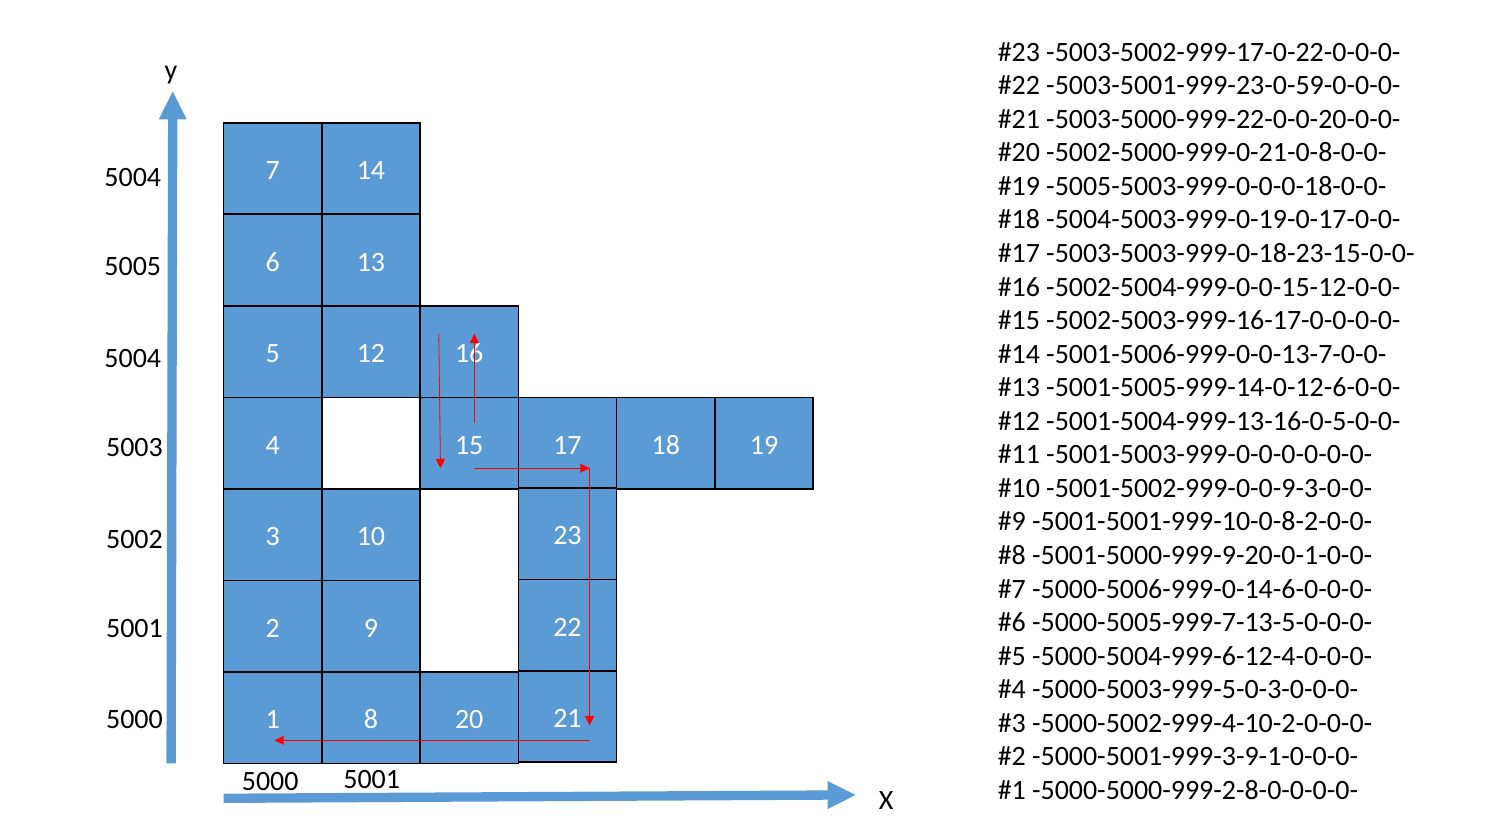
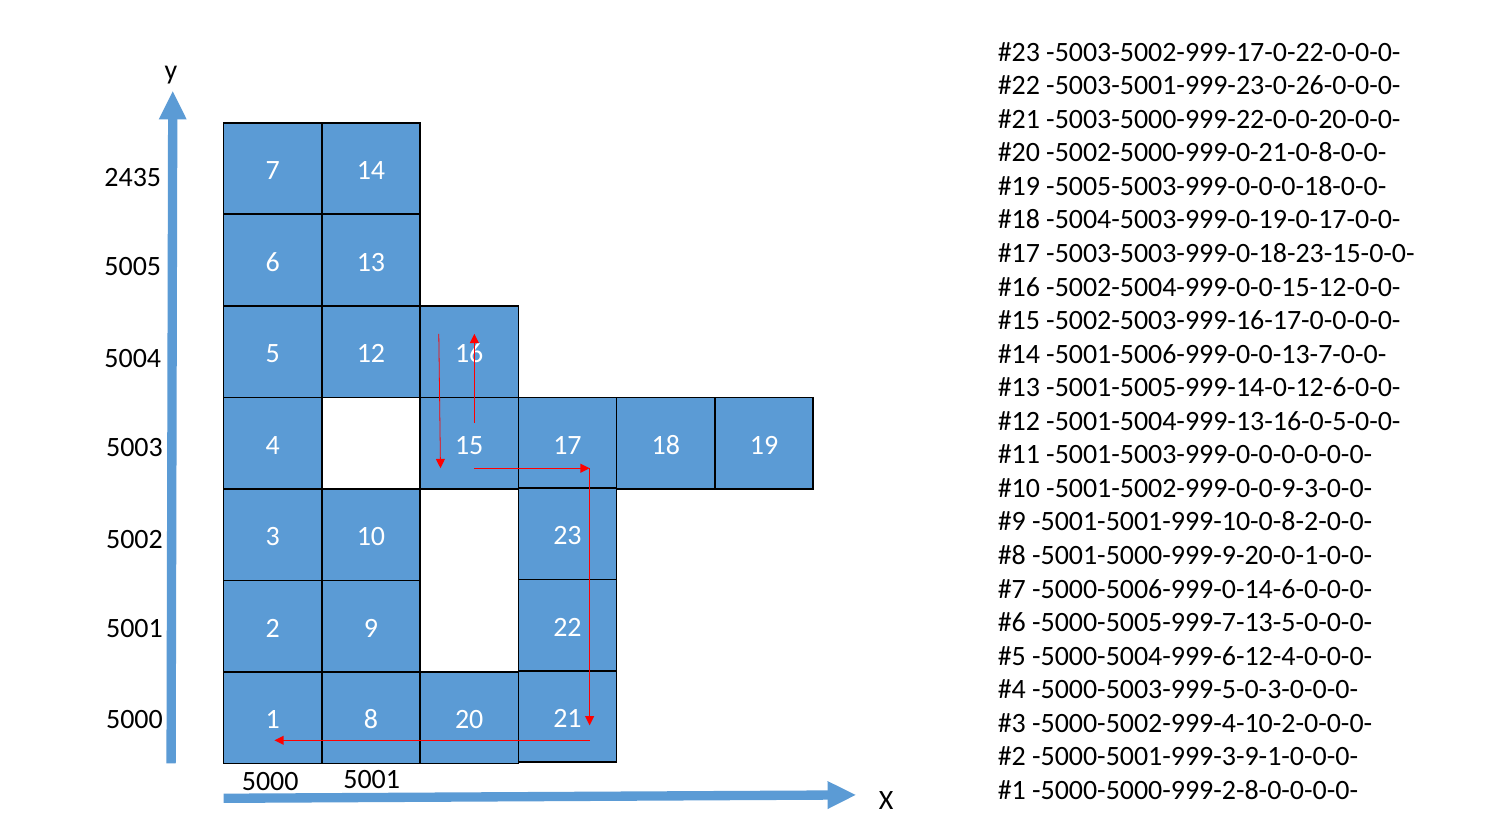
-5003-5001-999-23-0-59-0-0-0-: -5003-5001-999-23-0-59-0-0-0- -> -5003-5001-999-23-0-26-0-0-0-
5004 at (133, 178): 5004 -> 2435
